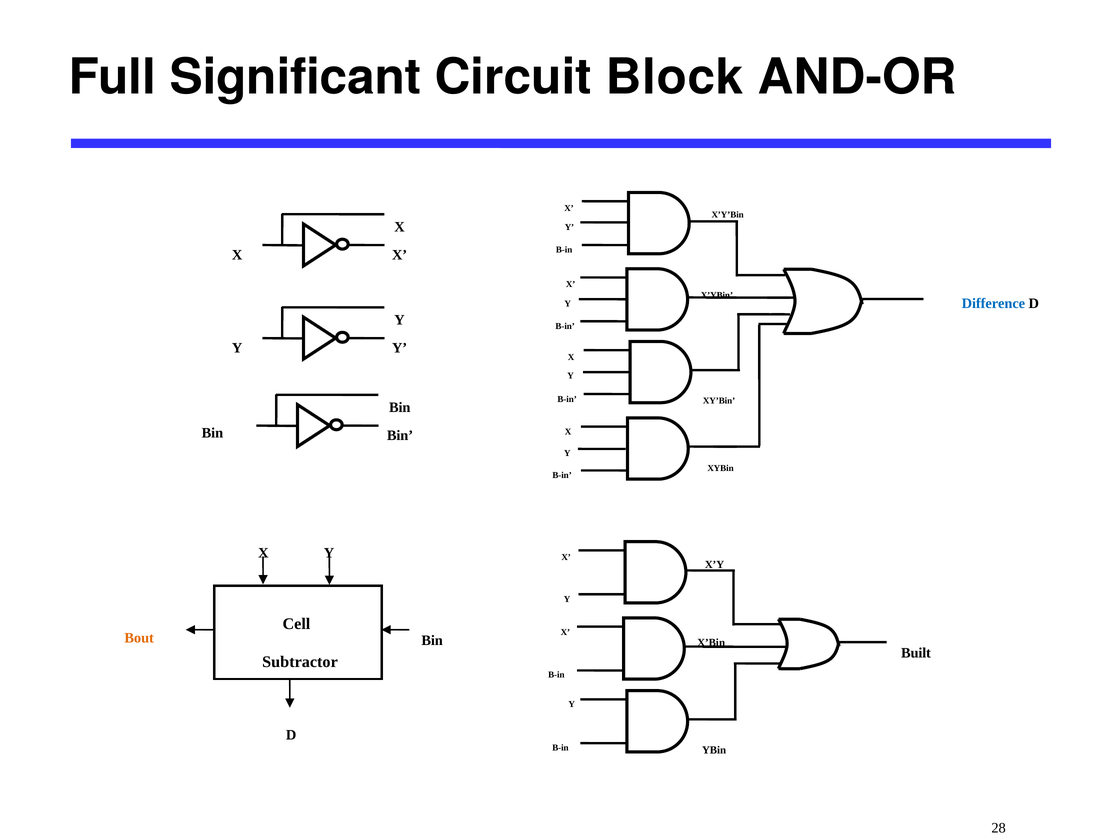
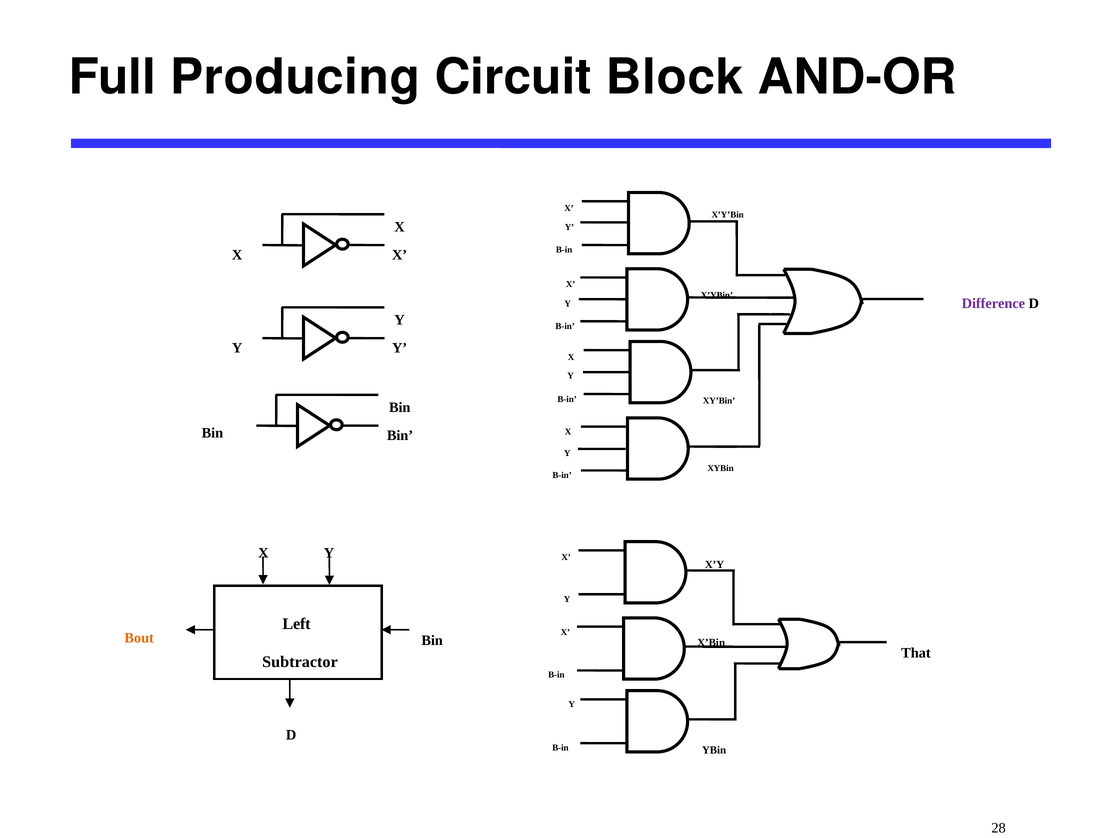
Significant: Significant -> Producing
Difference colour: blue -> purple
Cell: Cell -> Left
Built: Built -> That
